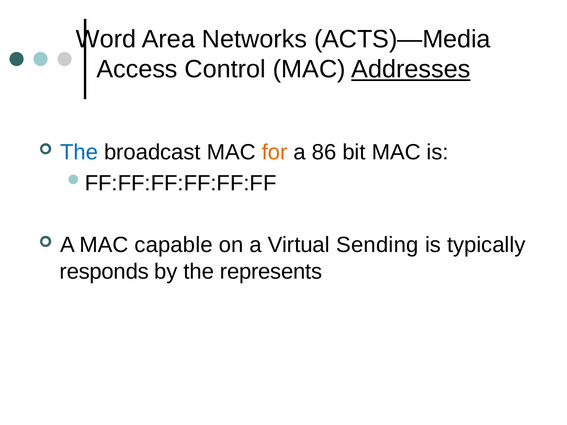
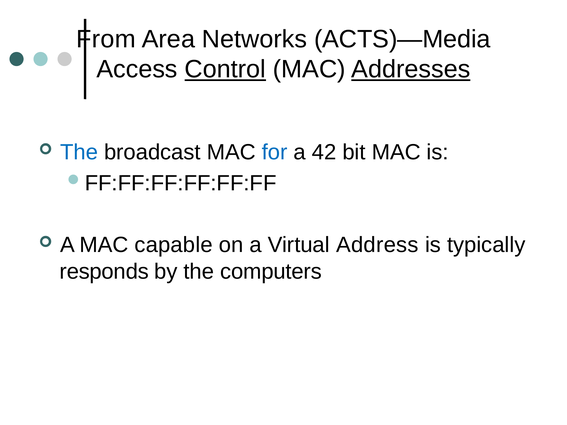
Word: Word -> From
Control underline: none -> present
for colour: orange -> blue
86: 86 -> 42
Sending: Sending -> Address
represents: represents -> computers
